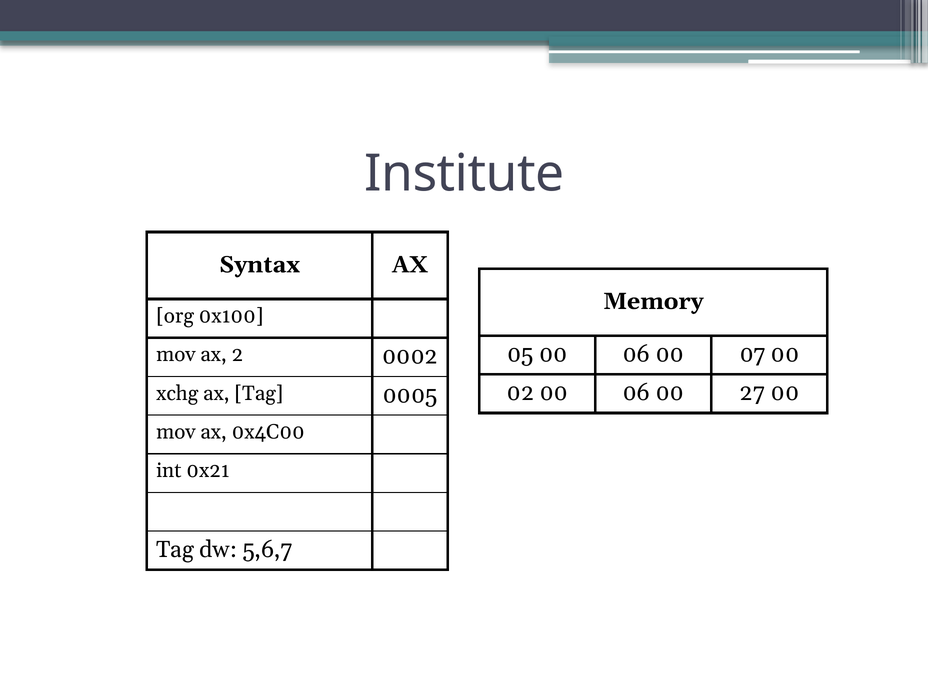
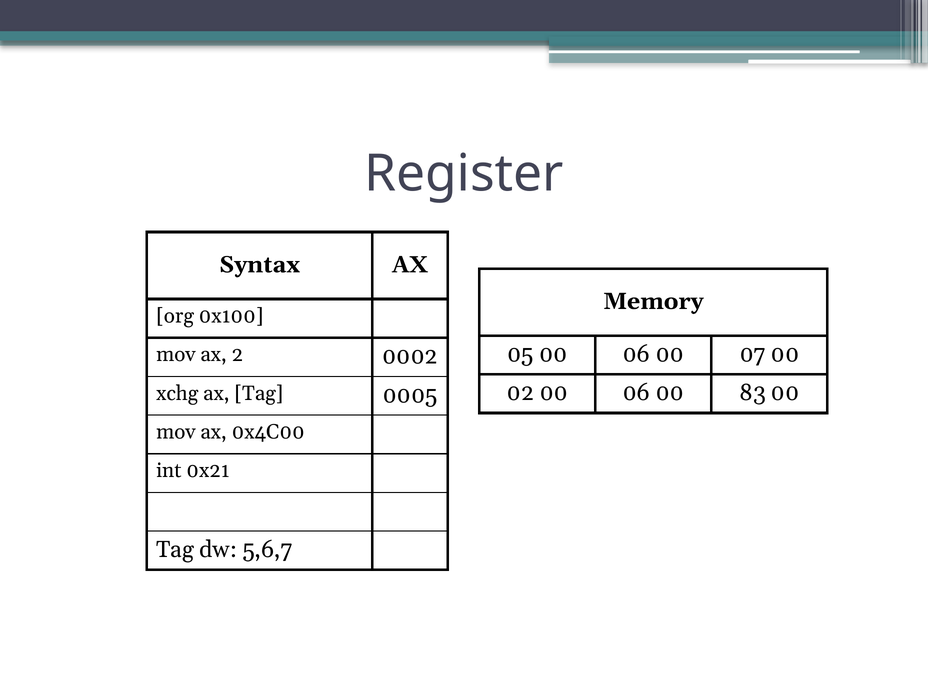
Institute: Institute -> Register
27: 27 -> 83
